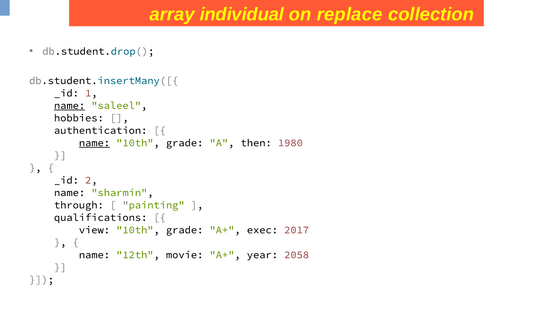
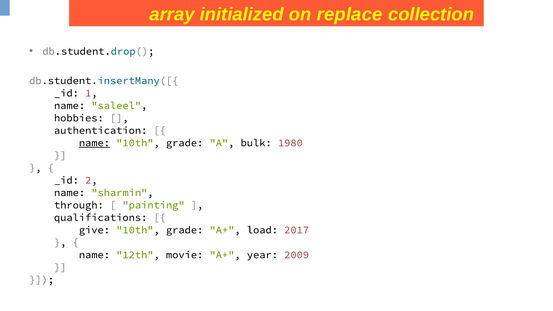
individual: individual -> initialized
name at (70, 106) underline: present -> none
then: then -> bulk
view: view -> give
exec: exec -> load
2058: 2058 -> 2009
